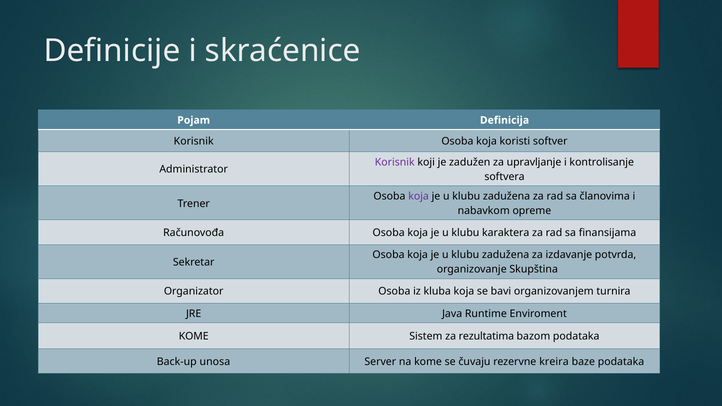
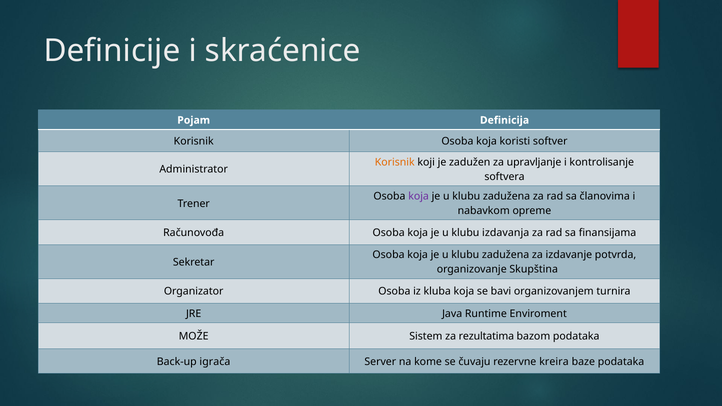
Korisnik at (395, 162) colour: purple -> orange
karaktera: karaktera -> izdavanja
KOME at (194, 337): KOME -> MOŽE
unosa: unosa -> igrača
